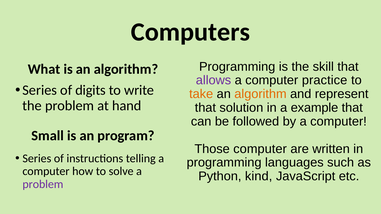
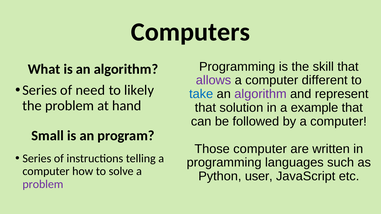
practice: practice -> different
digits: digits -> need
write: write -> likely
take colour: orange -> blue
algorithm at (260, 94) colour: orange -> purple
kind: kind -> user
